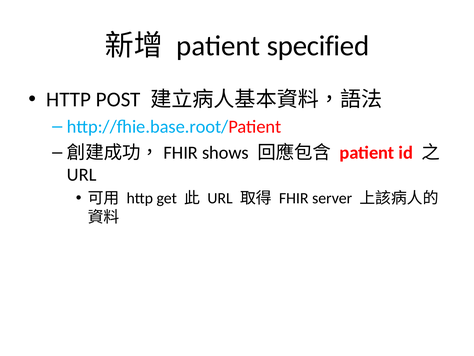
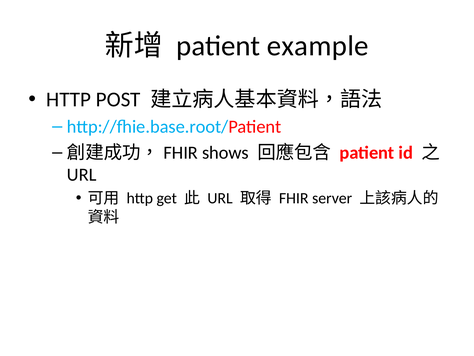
specified: specified -> example
